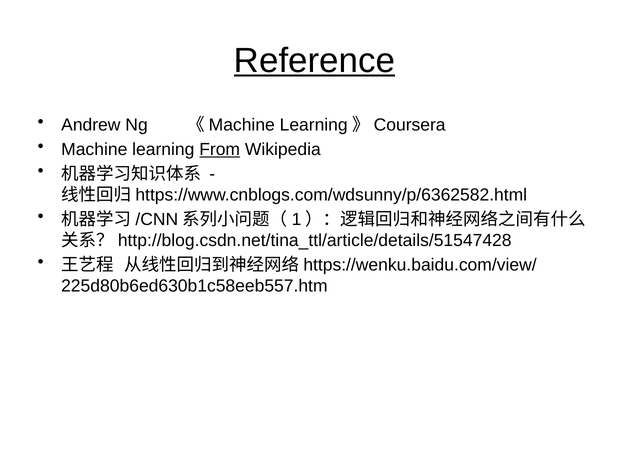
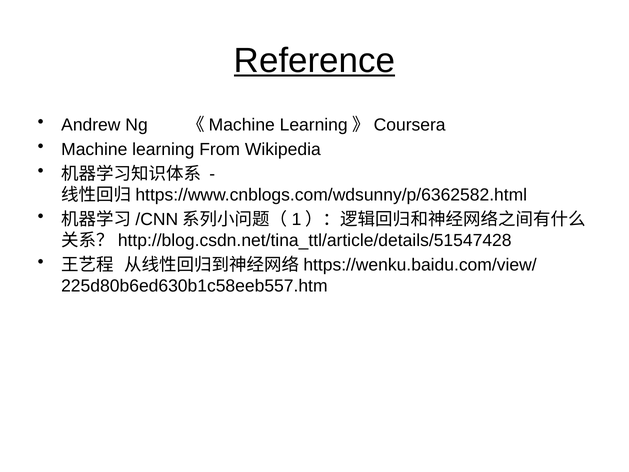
From underline: present -> none
